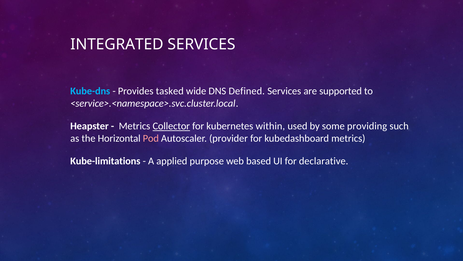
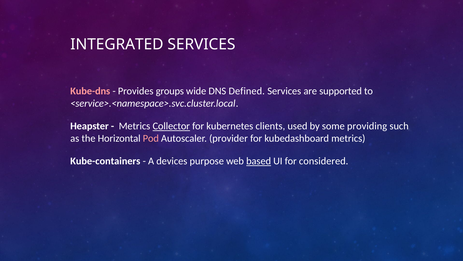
Kube-dns colour: light blue -> pink
tasked: tasked -> groups
within: within -> clients
Kube-limitations: Kube-limitations -> Kube-containers
applied: applied -> devices
based underline: none -> present
declarative: declarative -> considered
